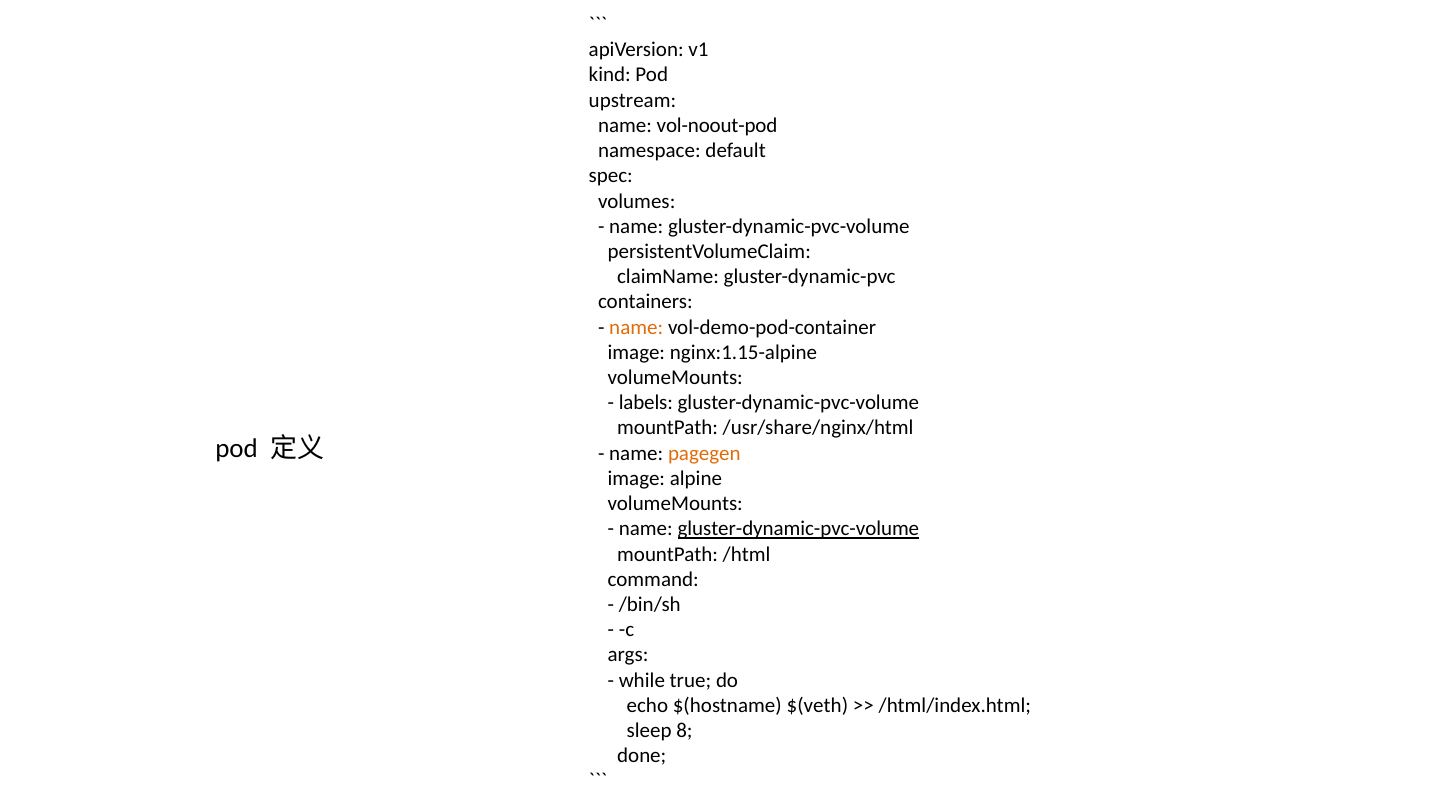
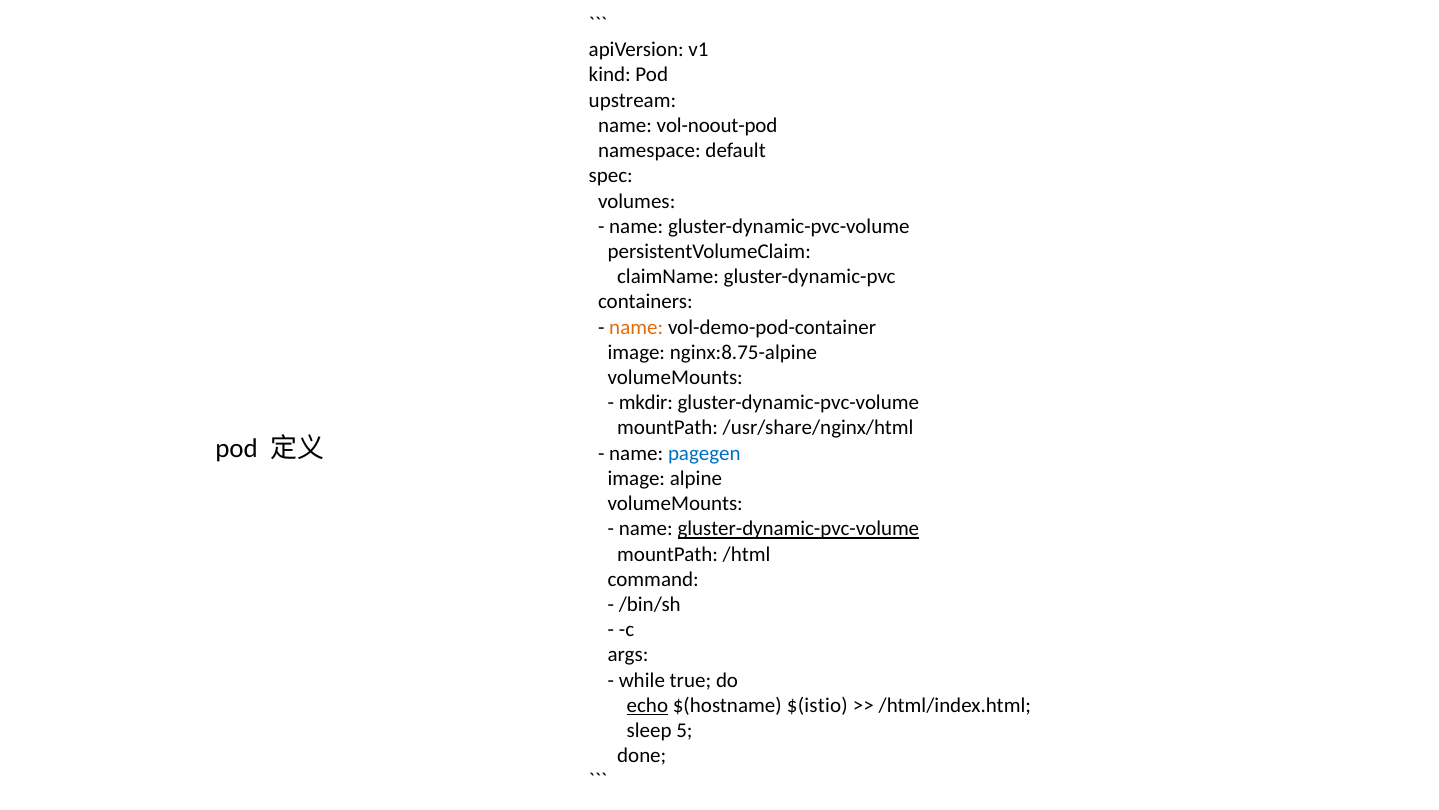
nginx:1.15-alpine: nginx:1.15-alpine -> nginx:8.75-alpine
labels: labels -> mkdir
pagegen colour: orange -> blue
echo underline: none -> present
$(veth: $(veth -> $(istio
8: 8 -> 5
